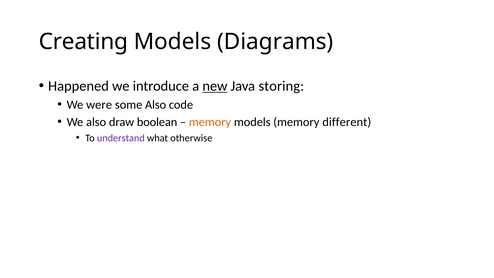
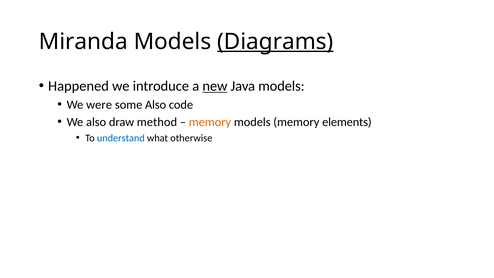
Creating: Creating -> Miranda
Diagrams underline: none -> present
Java storing: storing -> models
boolean: boolean -> method
different: different -> elements
understand colour: purple -> blue
